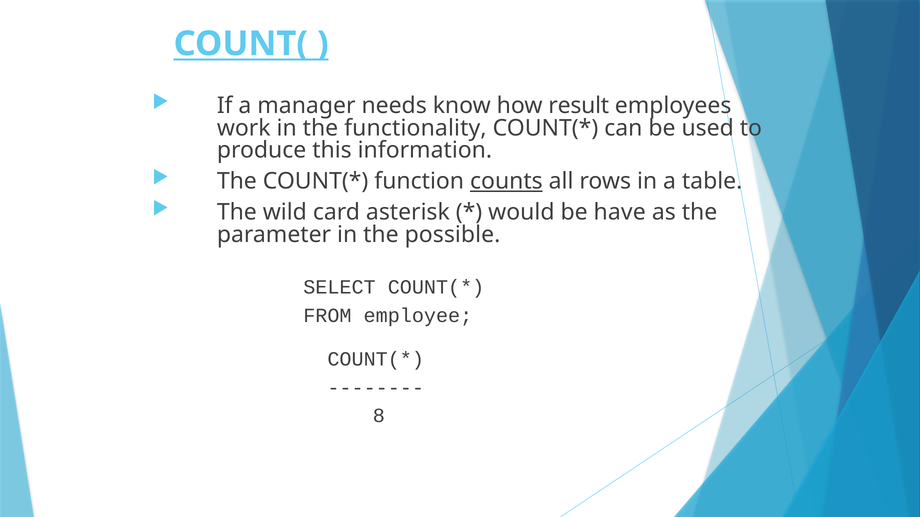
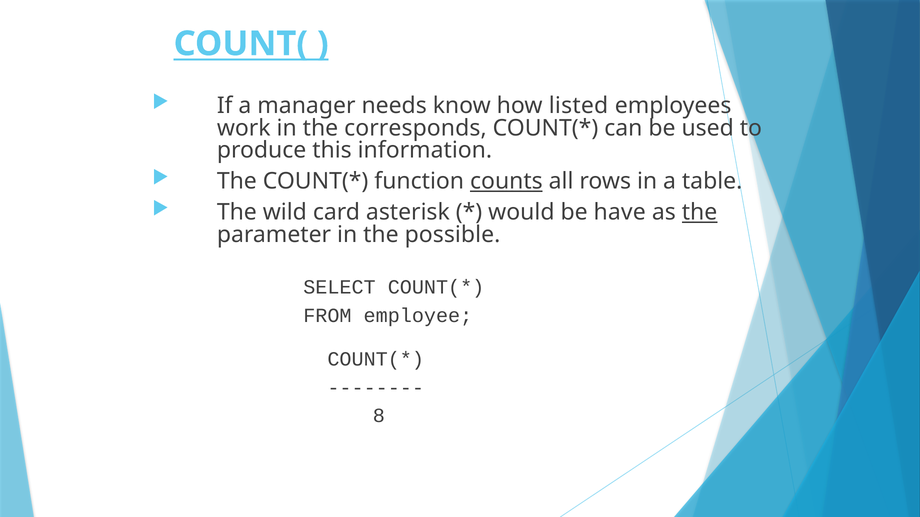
result: result -> listed
functionality: functionality -> corresponds
the at (700, 212) underline: none -> present
